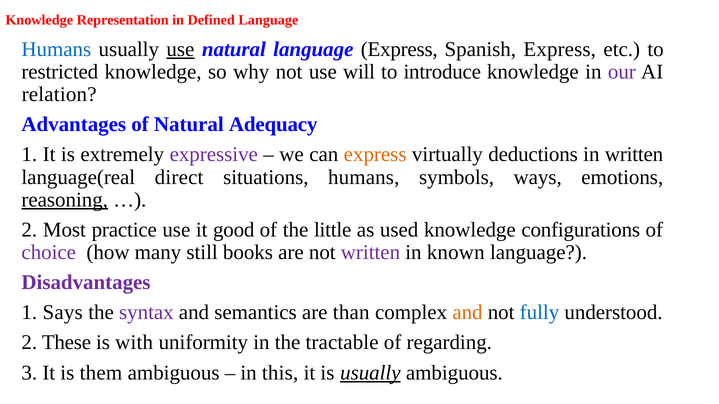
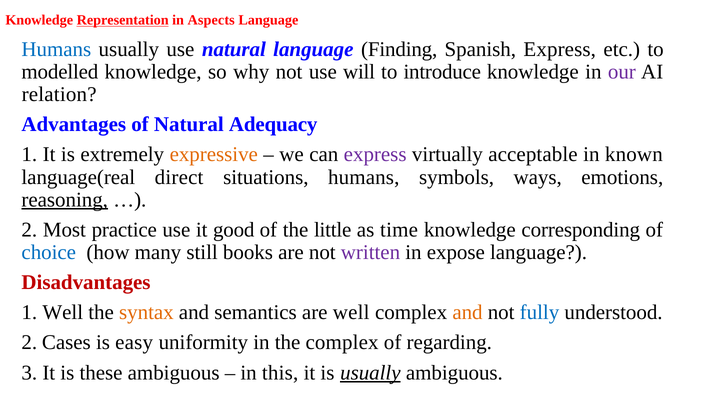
Representation underline: none -> present
Defined: Defined -> Aspects
use at (180, 49) underline: present -> none
language Express: Express -> Finding
restricted: restricted -> modelled
expressive colour: purple -> orange
express at (375, 155) colour: orange -> purple
deductions: deductions -> acceptable
in written: written -> known
used: used -> time
configurations: configurations -> corresponding
choice colour: purple -> blue
known: known -> expose
Disadvantages colour: purple -> red
1 Says: Says -> Well
syntax colour: purple -> orange
are than: than -> well
These: These -> Cases
with: with -> easy
the tractable: tractable -> complex
them: them -> these
